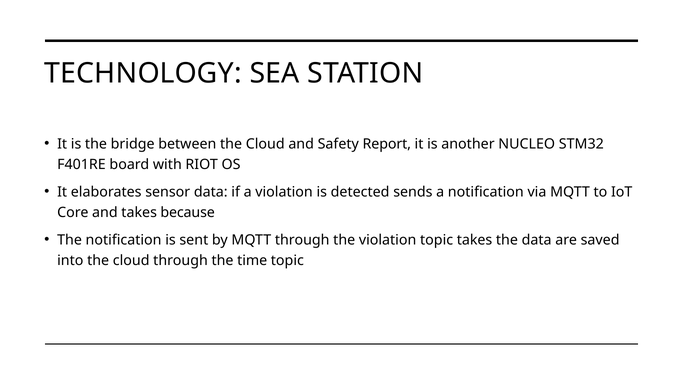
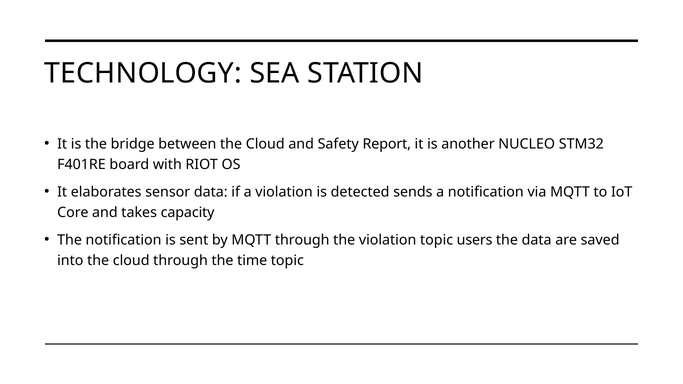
because: because -> capacity
topic takes: takes -> users
